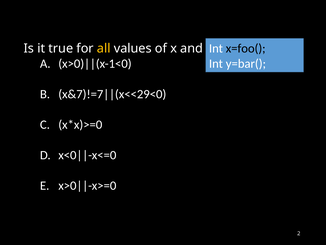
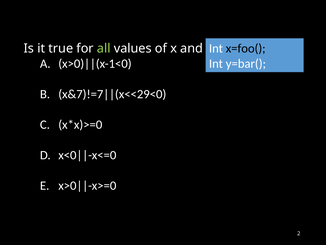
all colour: yellow -> light green
